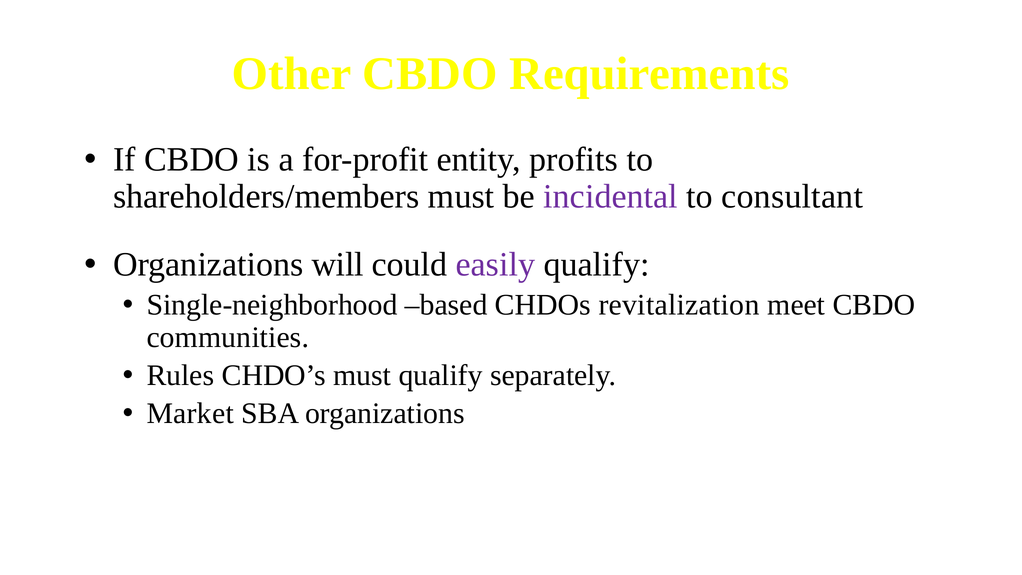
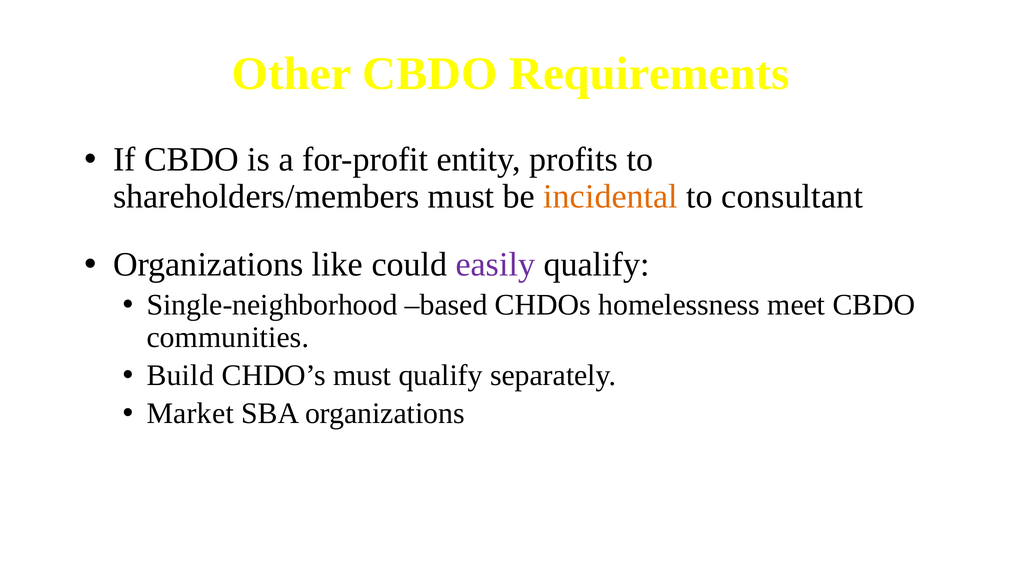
incidental colour: purple -> orange
will: will -> like
revitalization: revitalization -> homelessness
Rules: Rules -> Build
